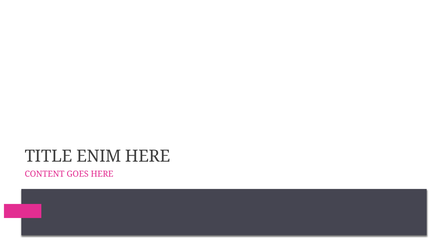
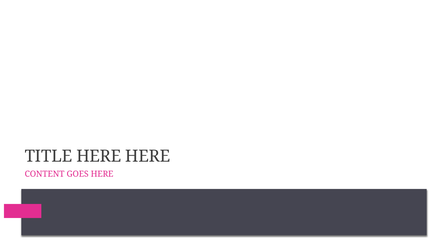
TITLE ENIM: ENIM -> HERE
